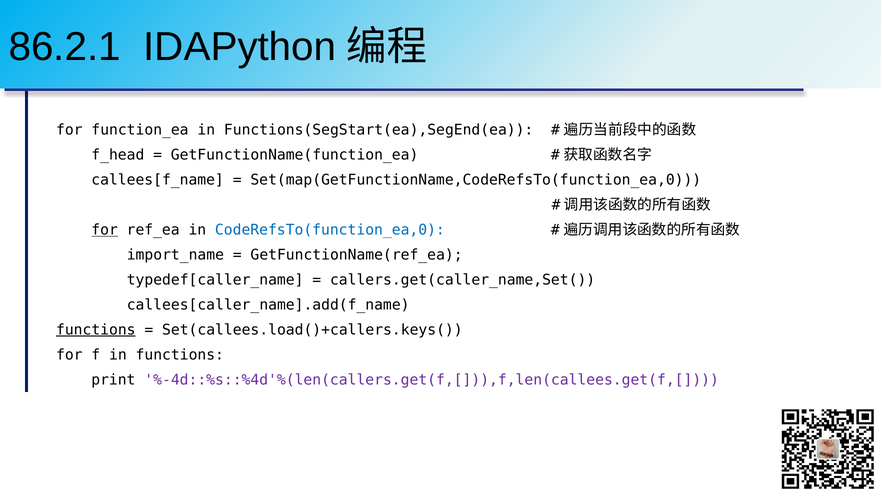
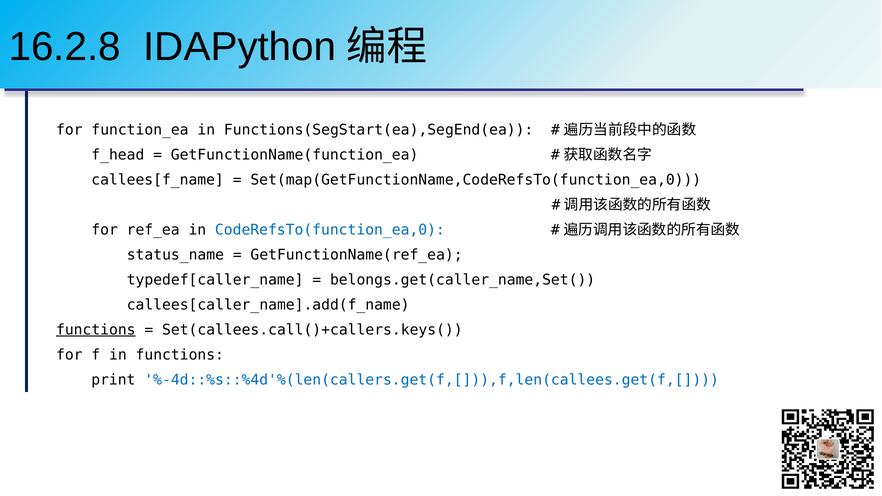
86.2.1: 86.2.1 -> 16.2.8
for at (105, 230) underline: present -> none
import_name: import_name -> status_name
callers.get(caller_name,Set(: callers.get(caller_name,Set( -> belongs.get(caller_name,Set(
Set(callees.load()+callers.keys(: Set(callees.load()+callers.keys( -> Set(callees.call()+callers.keys(
%-4d::%s::%4d'%(len(callers.get(f,[])),f,len(callees.get(f,[ colour: purple -> blue
